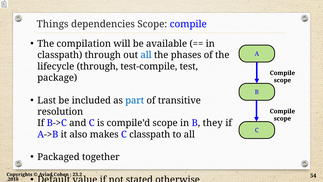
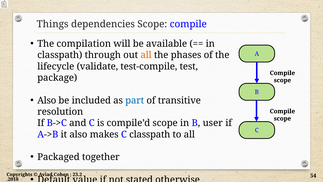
all at (146, 55) colour: blue -> orange
lifecycle through: through -> validate
Last at (47, 100): Last -> Also
they: they -> user
